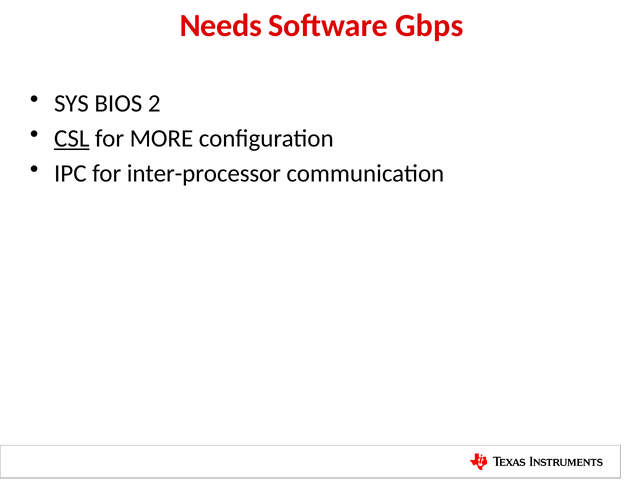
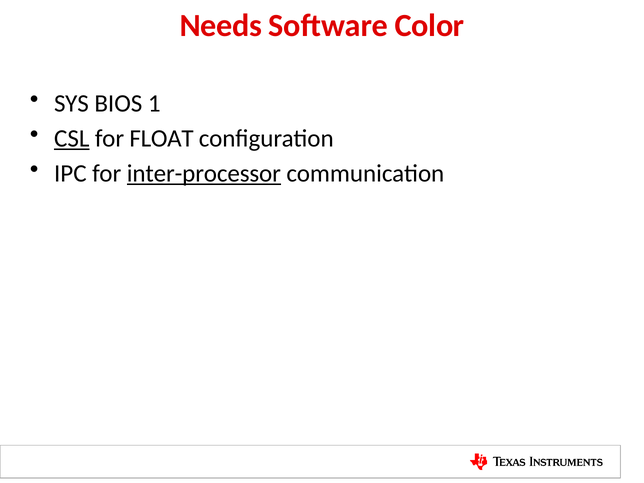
Gbps: Gbps -> Color
2: 2 -> 1
MORE: MORE -> FLOAT
inter-processor underline: none -> present
